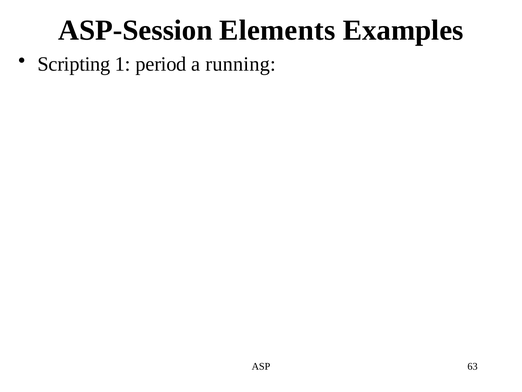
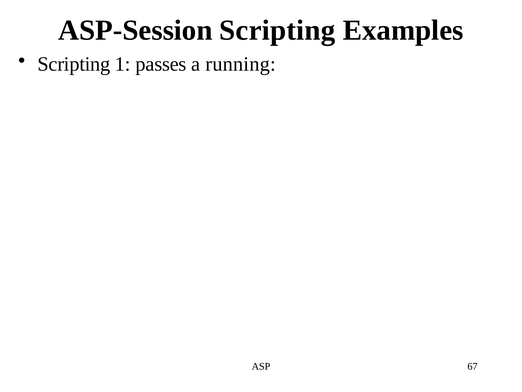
ASP-Session Elements: Elements -> Scripting
period: period -> passes
63: 63 -> 67
